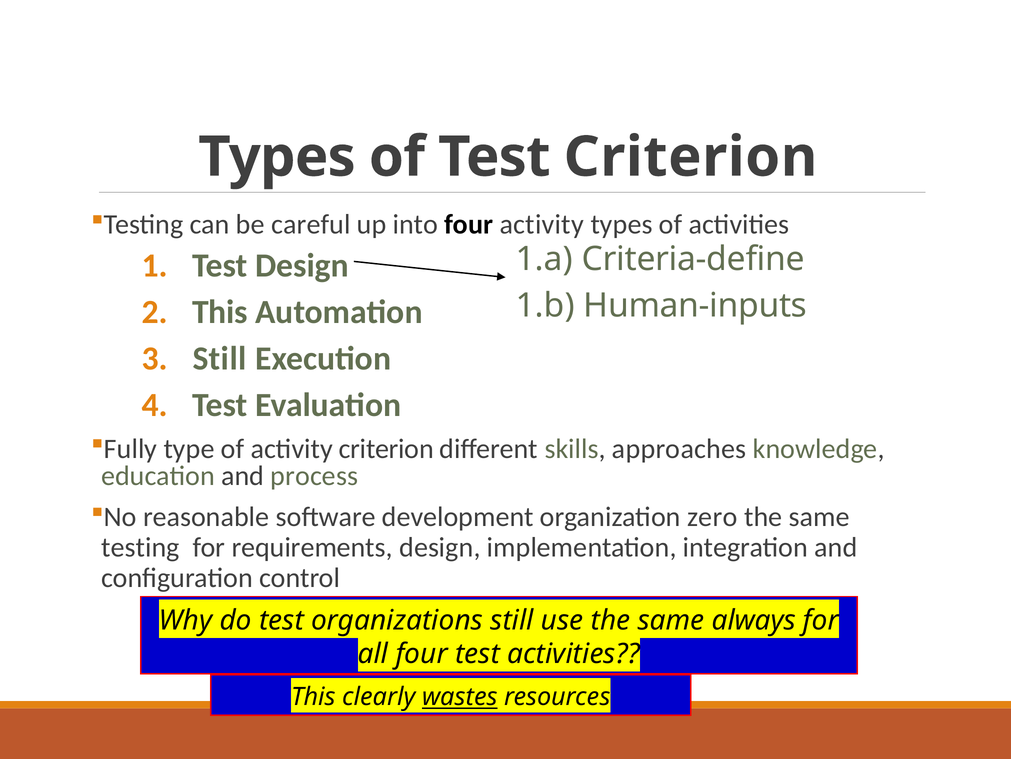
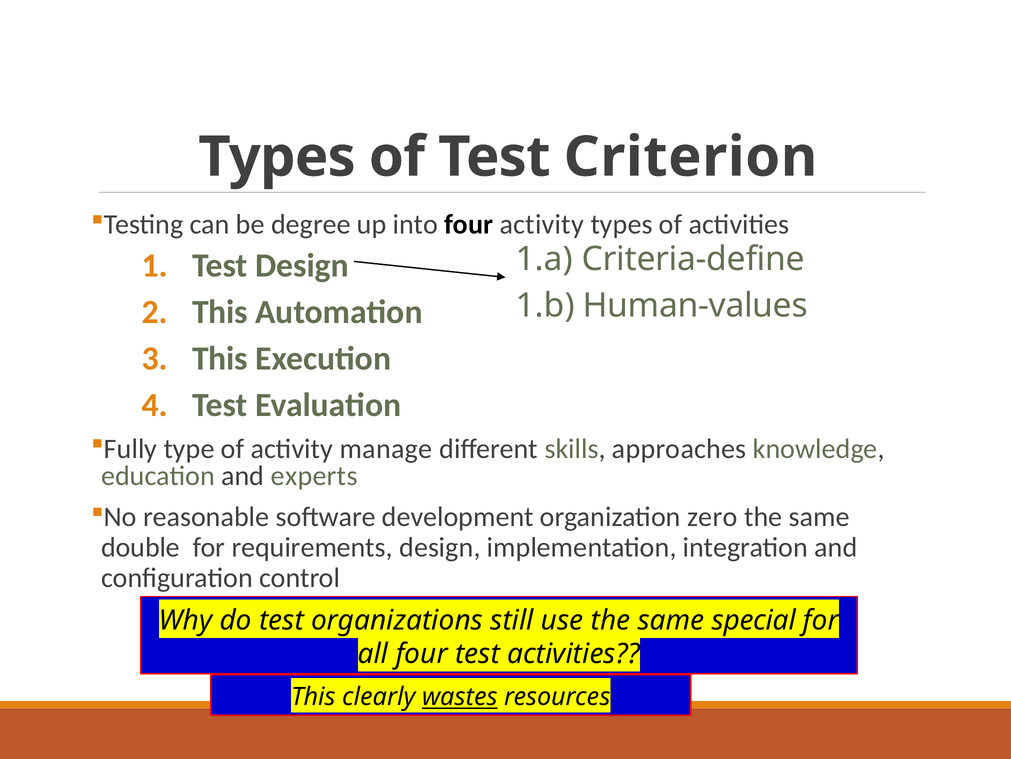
careful: careful -> degree
Human-inputs: Human-inputs -> Human-values
Still at (220, 358): Still -> This
activity criterion: criterion -> manage
process: process -> experts
testing at (140, 547): testing -> double
always: always -> special
